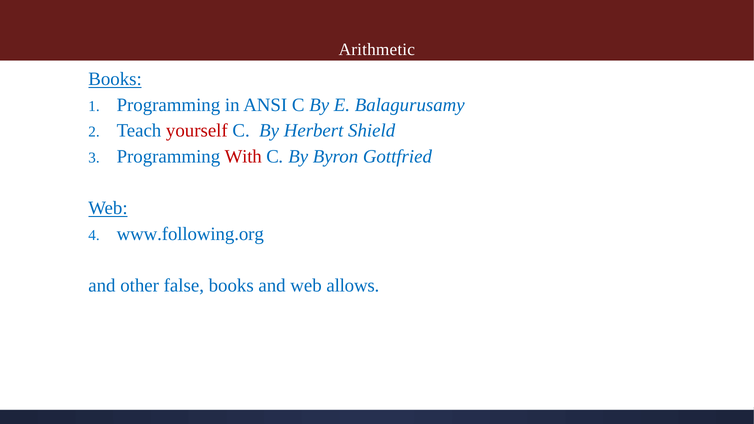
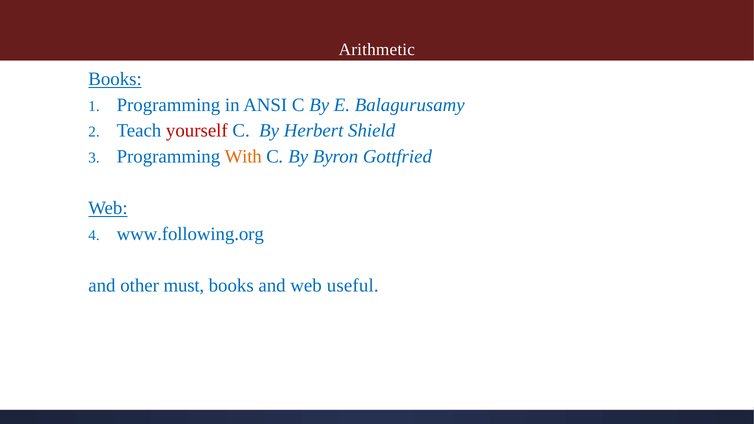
With colour: red -> orange
false: false -> must
allows: allows -> useful
